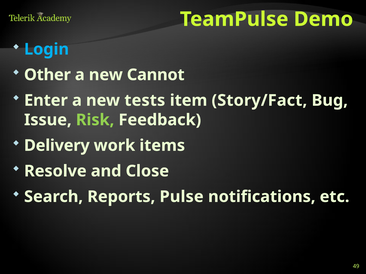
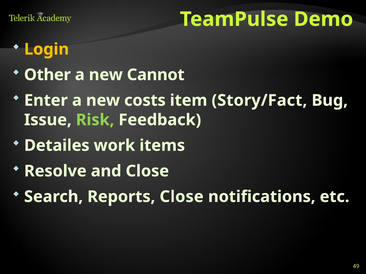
Login colour: light blue -> yellow
tests: tests -> costs
Delivery: Delivery -> Detailes
Reports Pulse: Pulse -> Close
